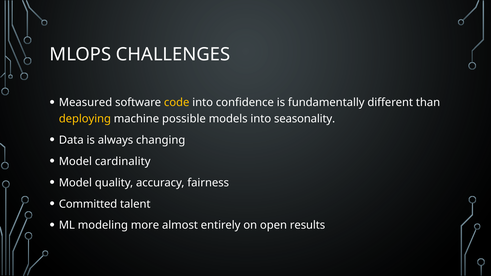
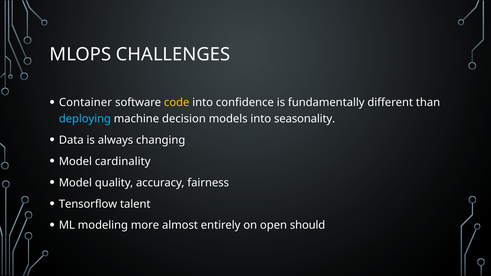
Measured: Measured -> Container
deploying colour: yellow -> light blue
possible: possible -> decision
Committed: Committed -> Tensorflow
results: results -> should
